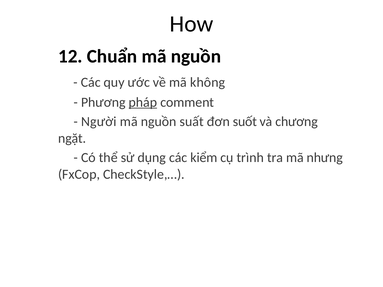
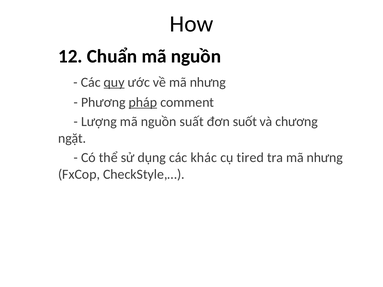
quy underline: none -> present
về mã không: không -> nhưng
Người: Người -> Lượng
kiểm: kiểm -> khác
trình: trình -> tired
